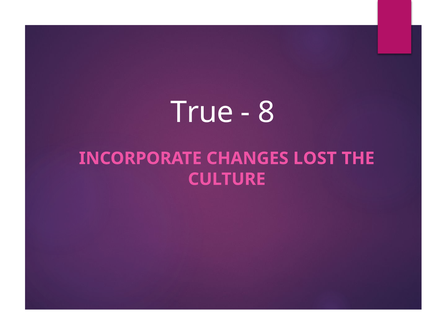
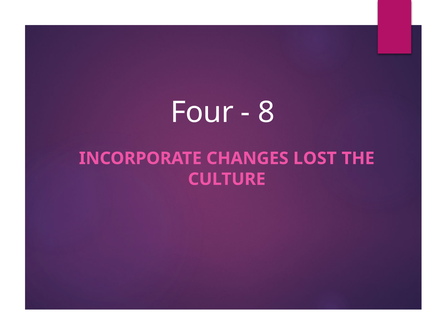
True: True -> Four
